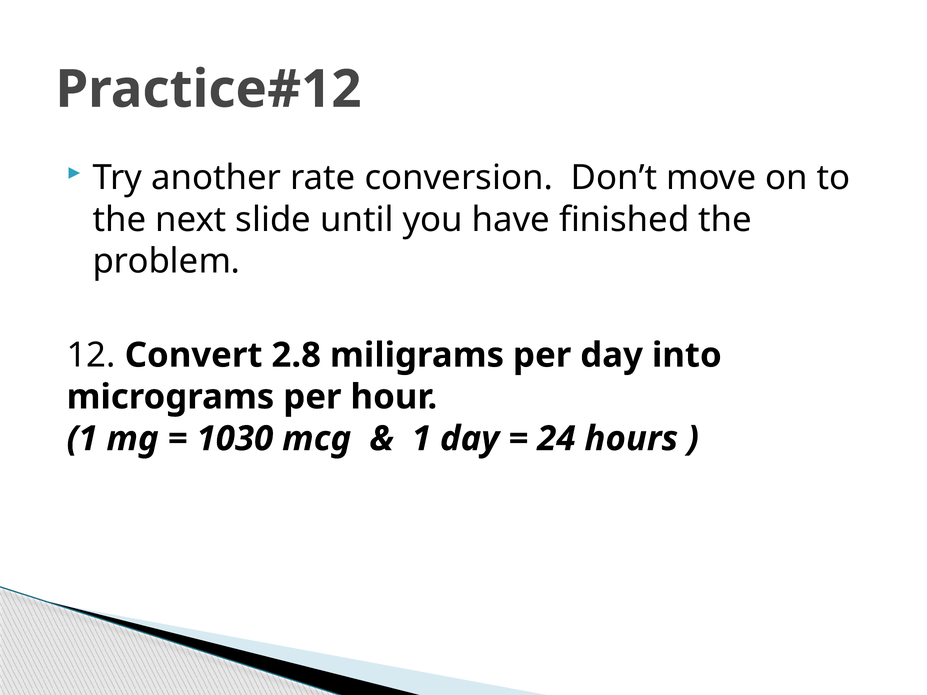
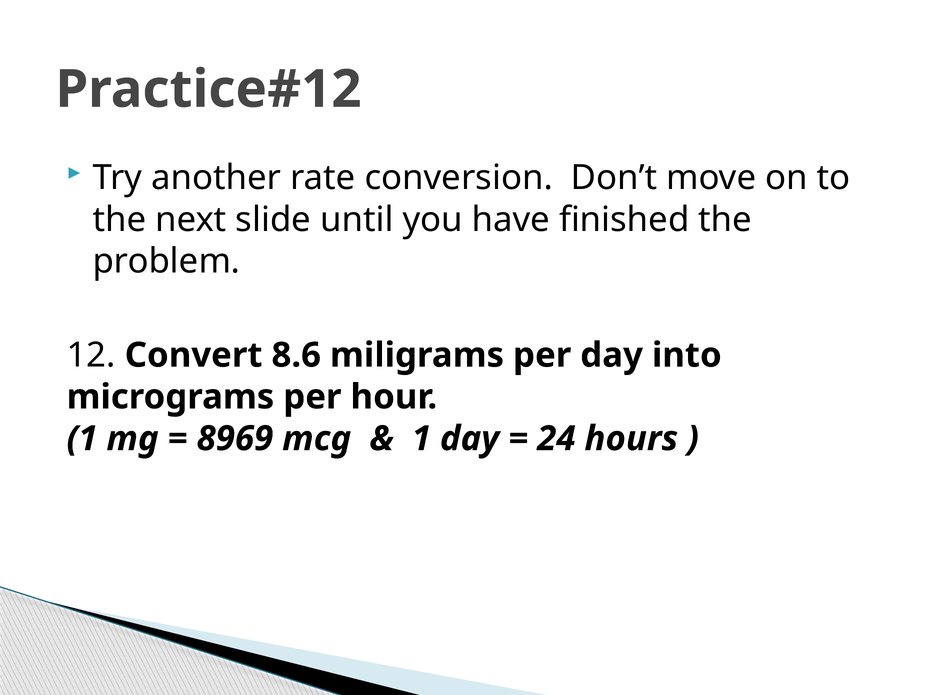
2.8: 2.8 -> 8.6
1030: 1030 -> 8969
